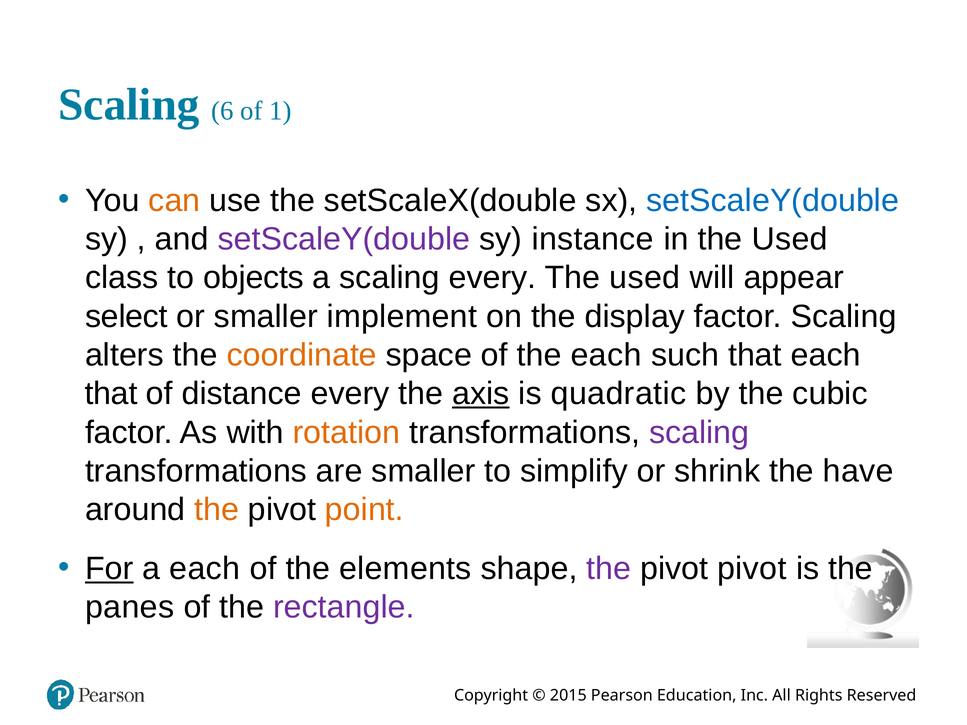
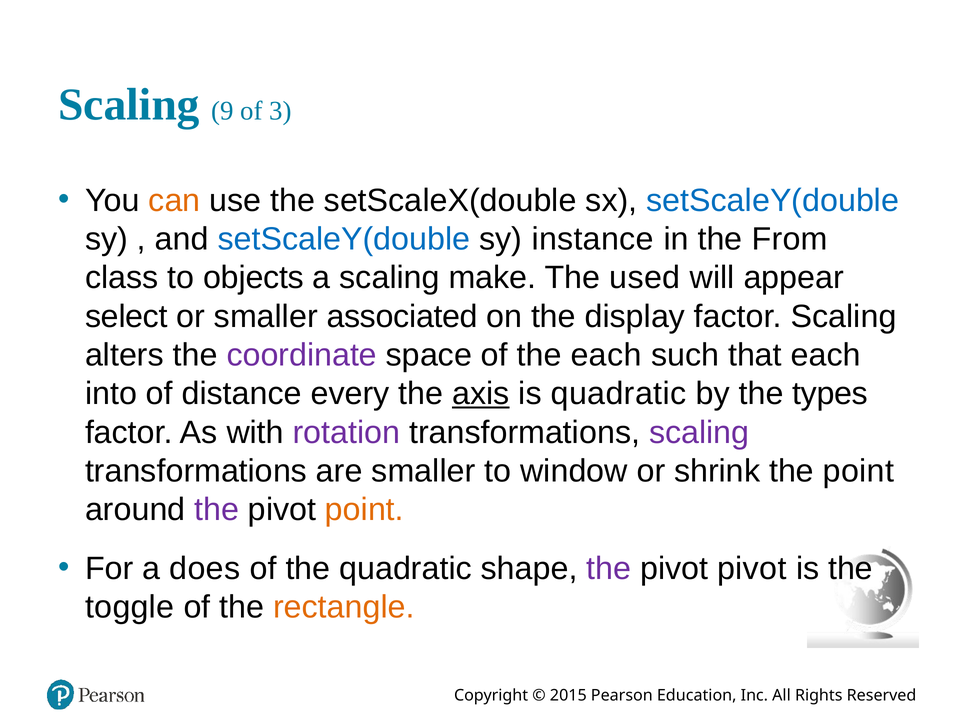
6: 6 -> 9
1: 1 -> 3
setScaleY(double at (344, 239) colour: purple -> blue
in the Used: Used -> From
scaling every: every -> make
implement: implement -> associated
coordinate colour: orange -> purple
that at (111, 394): that -> into
cubic: cubic -> types
rotation colour: orange -> purple
simplify: simplify -> window
the have: have -> point
the at (217, 510) colour: orange -> purple
For underline: present -> none
a each: each -> does
the elements: elements -> quadratic
panes: panes -> toggle
rectangle colour: purple -> orange
